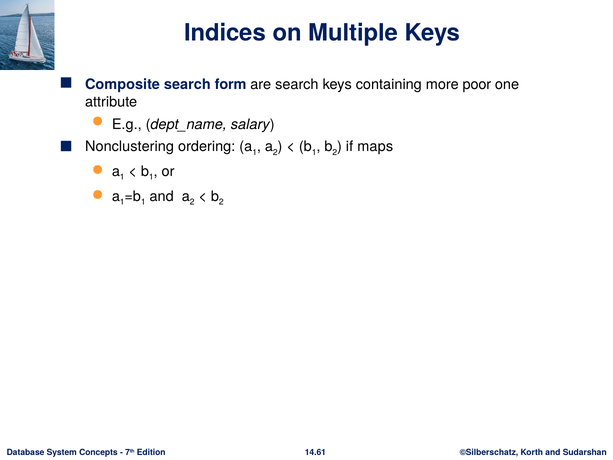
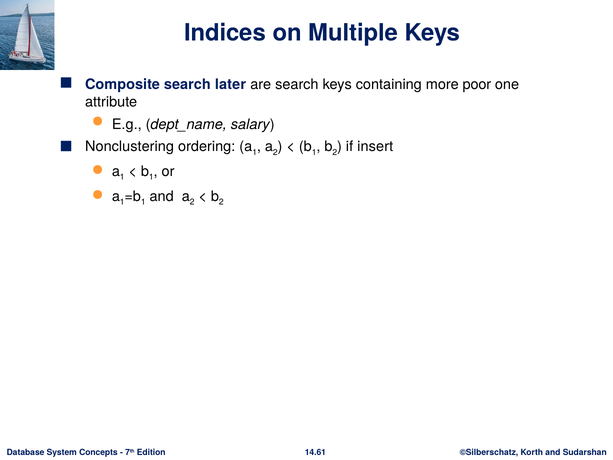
form: form -> later
maps: maps -> insert
